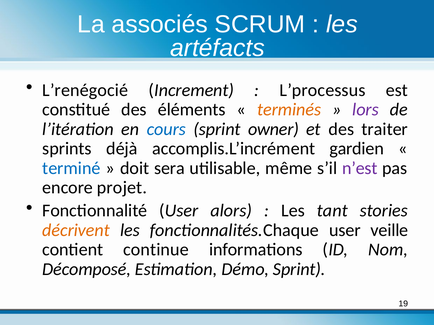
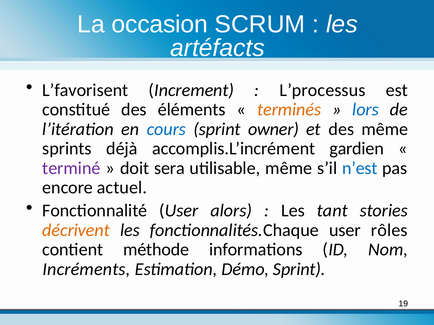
associés: associés -> occasion
L’renégocié: L’renégocié -> L’favorisent
lors colour: purple -> blue
des traiter: traiter -> même
terminé colour: blue -> purple
n’est colour: purple -> blue
projet: projet -> actuel
veille: veille -> rôles
continue: continue -> méthode
Décomposé: Décomposé -> Incréments
